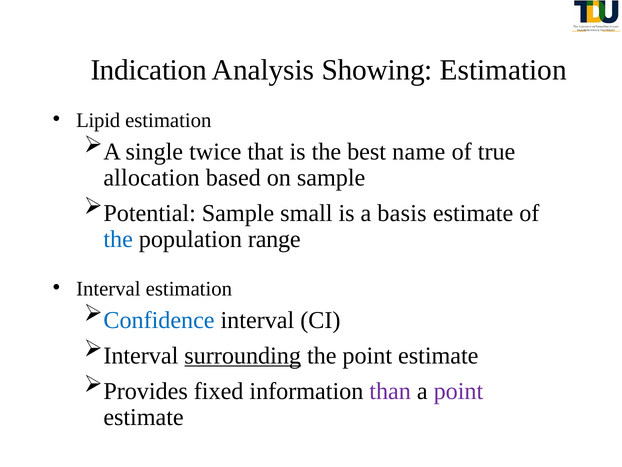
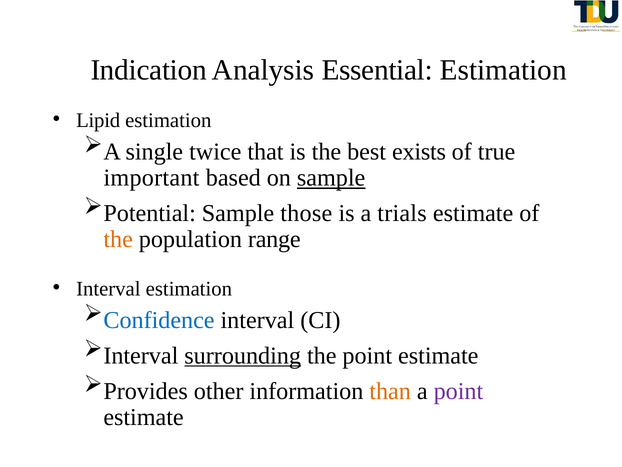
Showing: Showing -> Essential
name: name -> exists
allocation: allocation -> important
sample at (331, 178) underline: none -> present
small: small -> those
basis: basis -> trials
the at (118, 239) colour: blue -> orange
fixed: fixed -> other
than colour: purple -> orange
